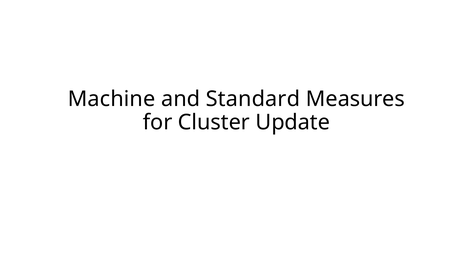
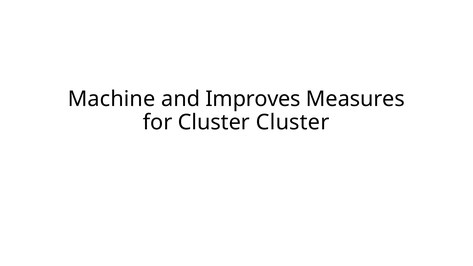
Standard: Standard -> Improves
Cluster Update: Update -> Cluster
